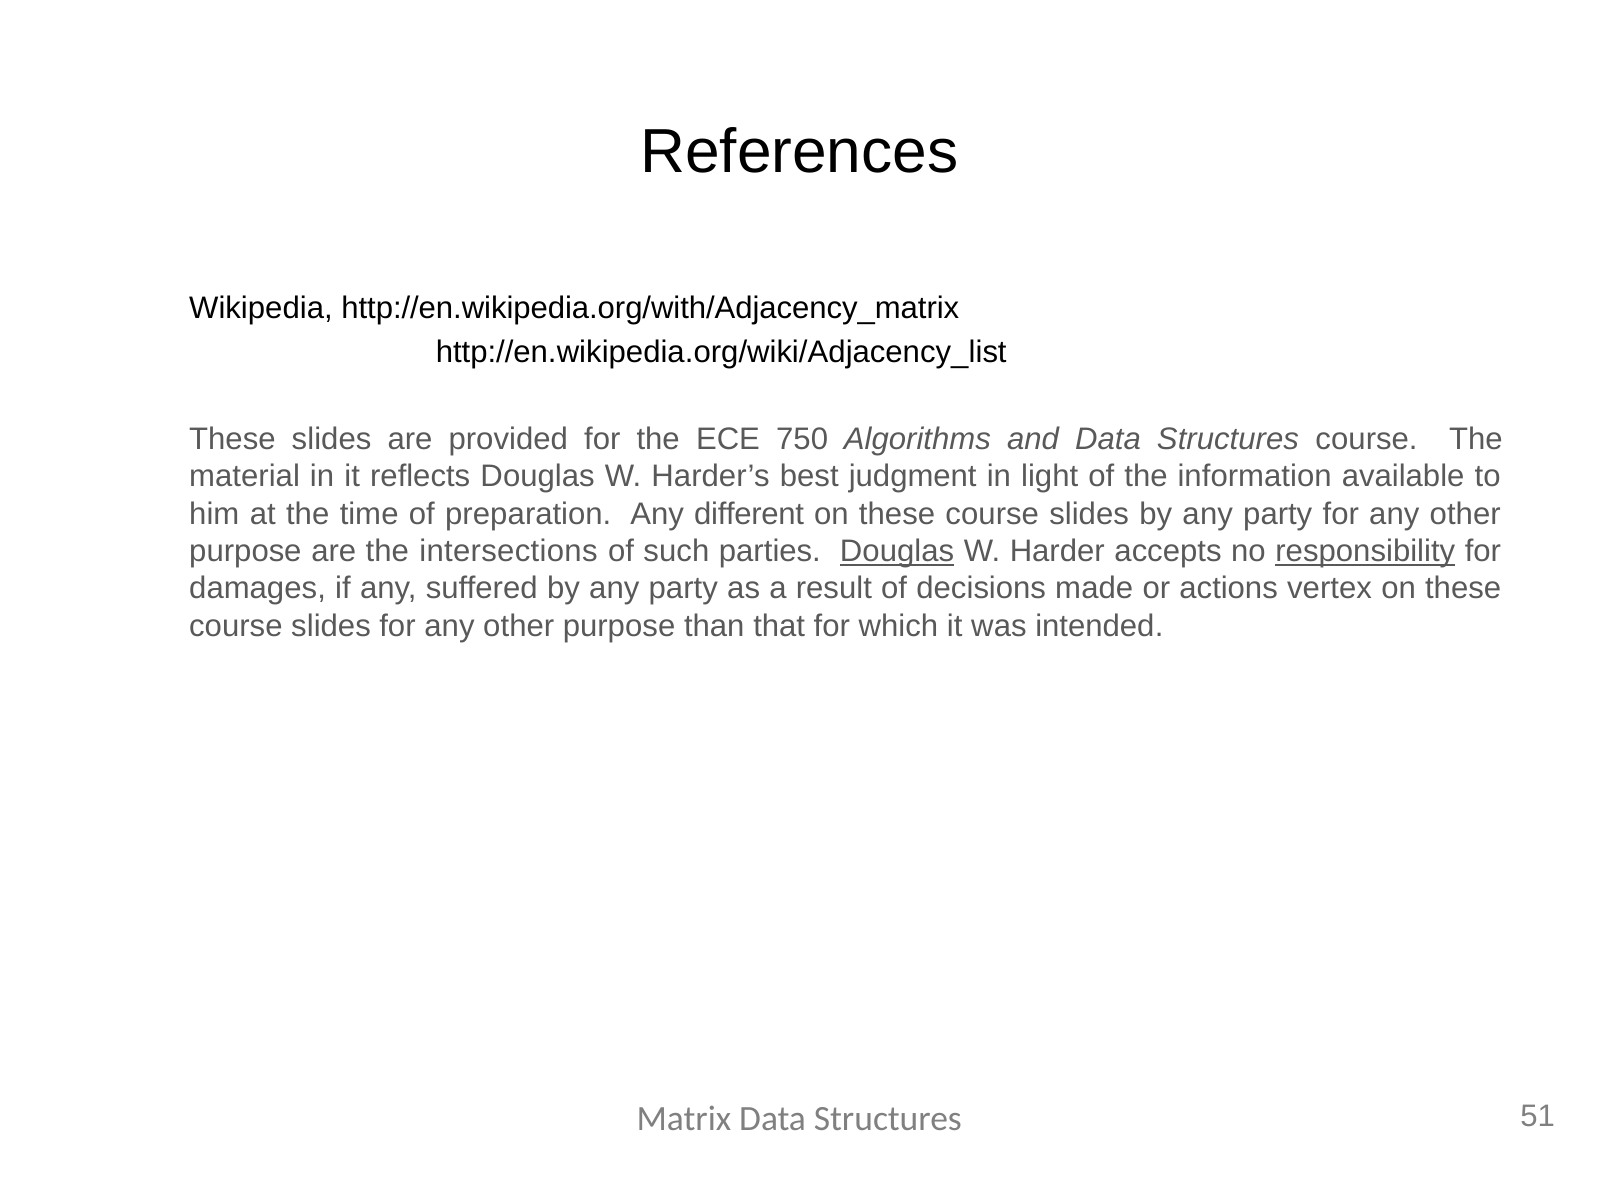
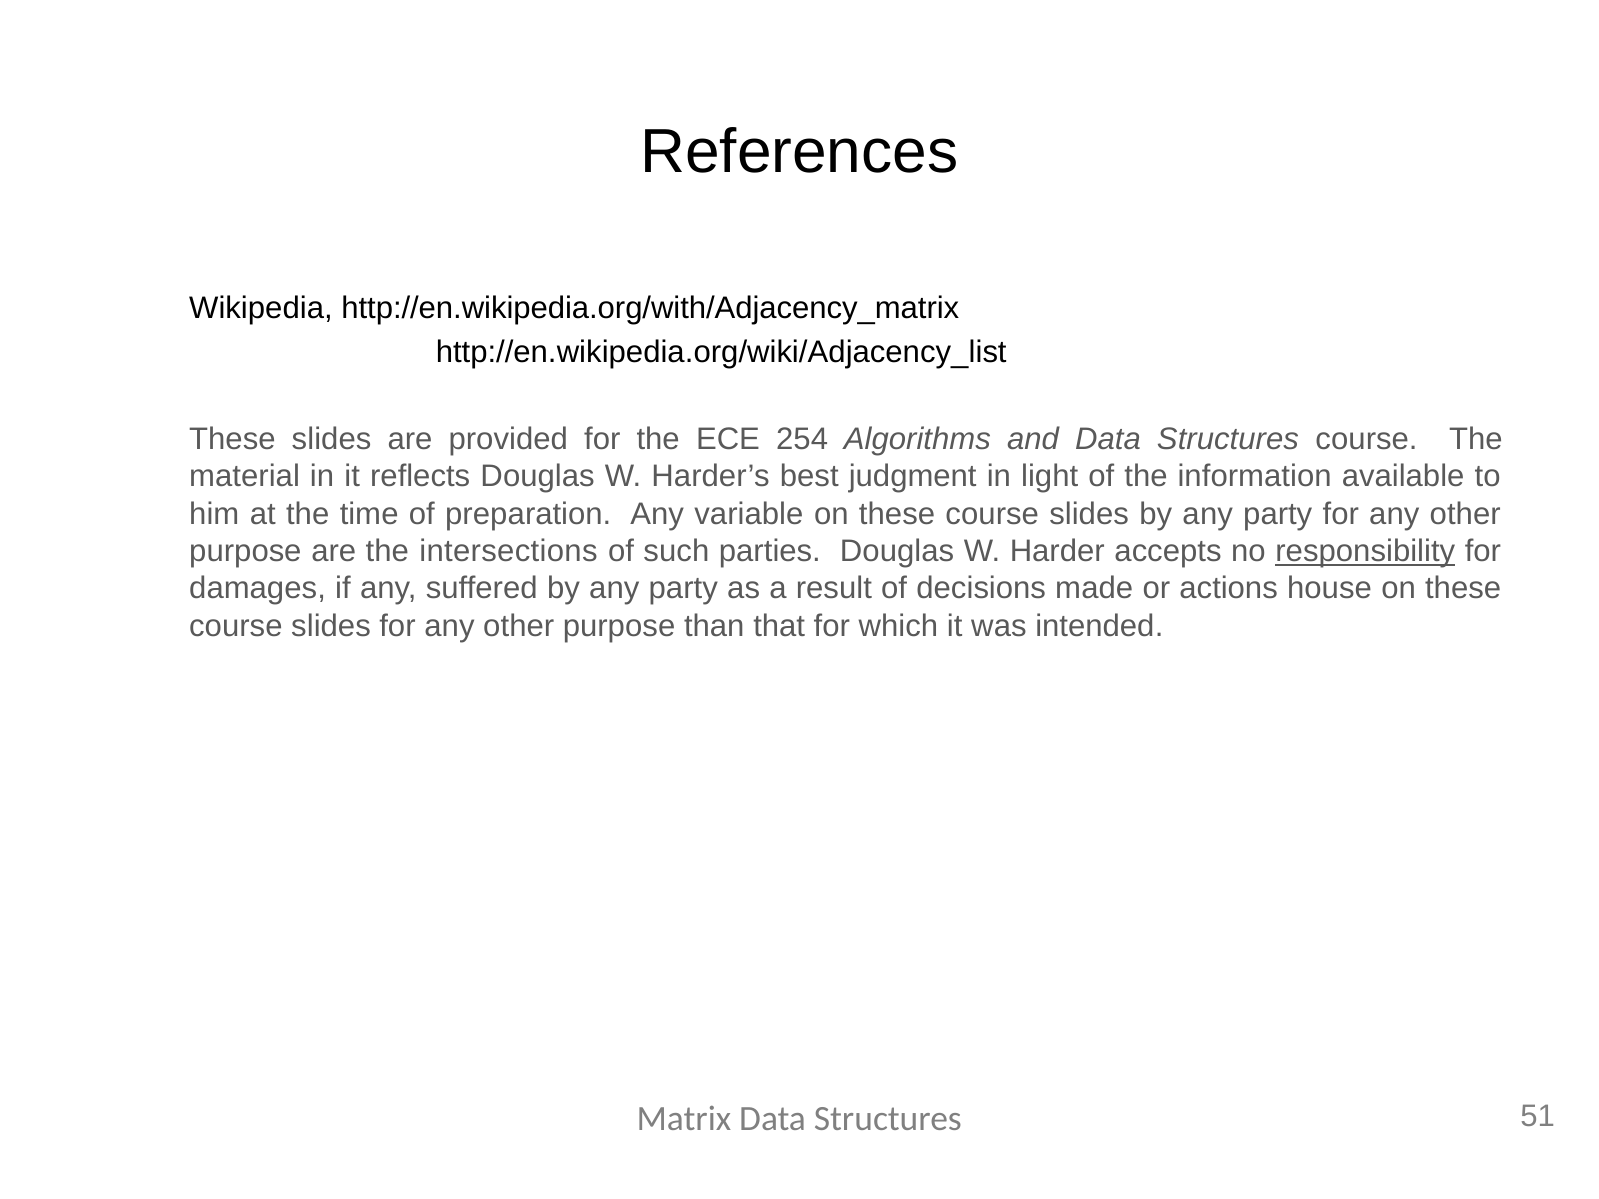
750: 750 -> 254
different: different -> variable
Douglas at (897, 551) underline: present -> none
vertex: vertex -> house
